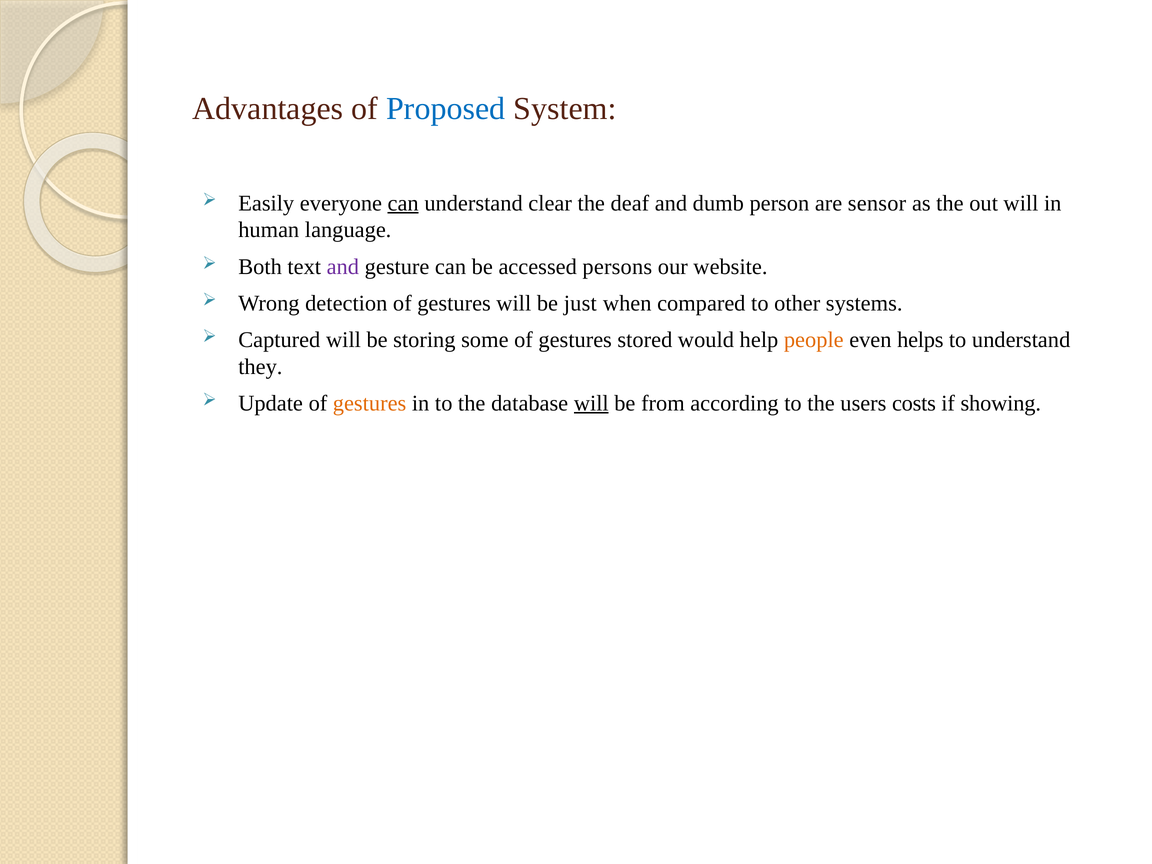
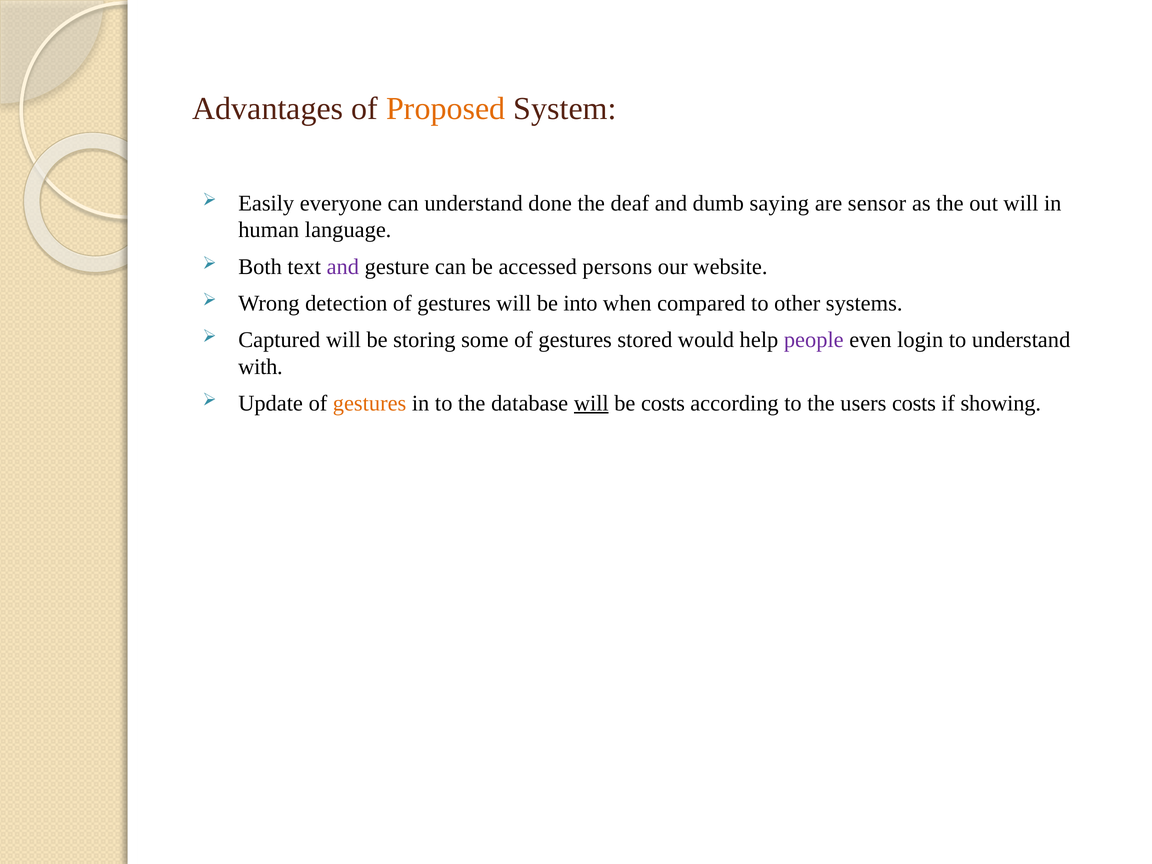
Proposed colour: blue -> orange
can at (403, 203) underline: present -> none
clear: clear -> done
person: person -> saying
just: just -> into
people colour: orange -> purple
helps: helps -> login
they: they -> with
be from: from -> costs
